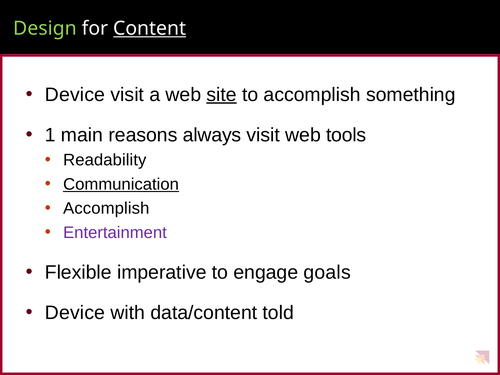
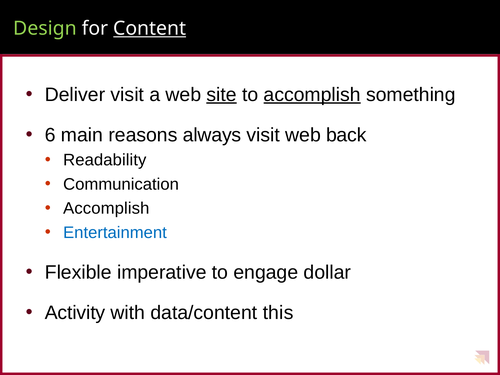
Device at (75, 95): Device -> Deliver
accomplish at (312, 95) underline: none -> present
1: 1 -> 6
tools: tools -> back
Communication underline: present -> none
Entertainment colour: purple -> blue
goals: goals -> dollar
Device at (75, 313): Device -> Activity
told: told -> this
